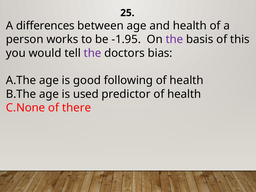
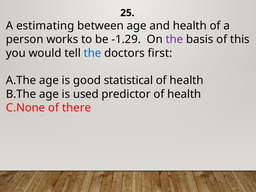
differences: differences -> estimating
-1.95: -1.95 -> -1.29
the at (93, 53) colour: purple -> blue
bias: bias -> first
following: following -> statistical
